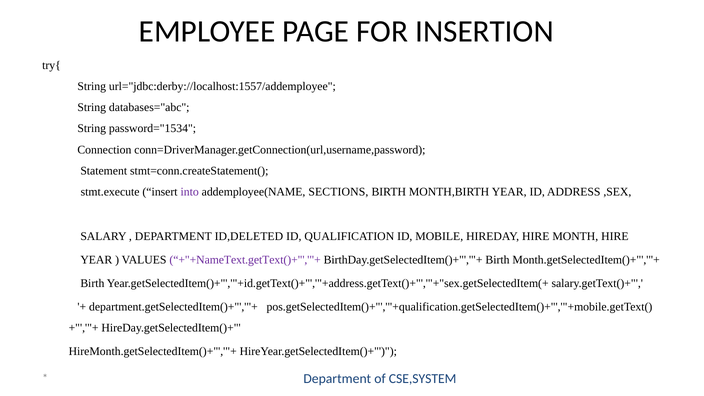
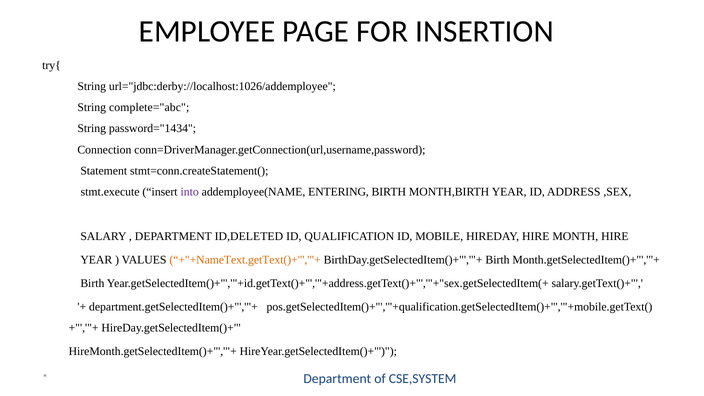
url="jdbc:derby://localhost:1557/addemployee: url="jdbc:derby://localhost:1557/addemployee -> url="jdbc:derby://localhost:1026/addemployee
databases="abc: databases="abc -> complete="abc
password="1534: password="1534 -> password="1434
SECTIONS: SECTIONS -> ENTERING
+"+NameText.getText()+"','"+ colour: purple -> orange
